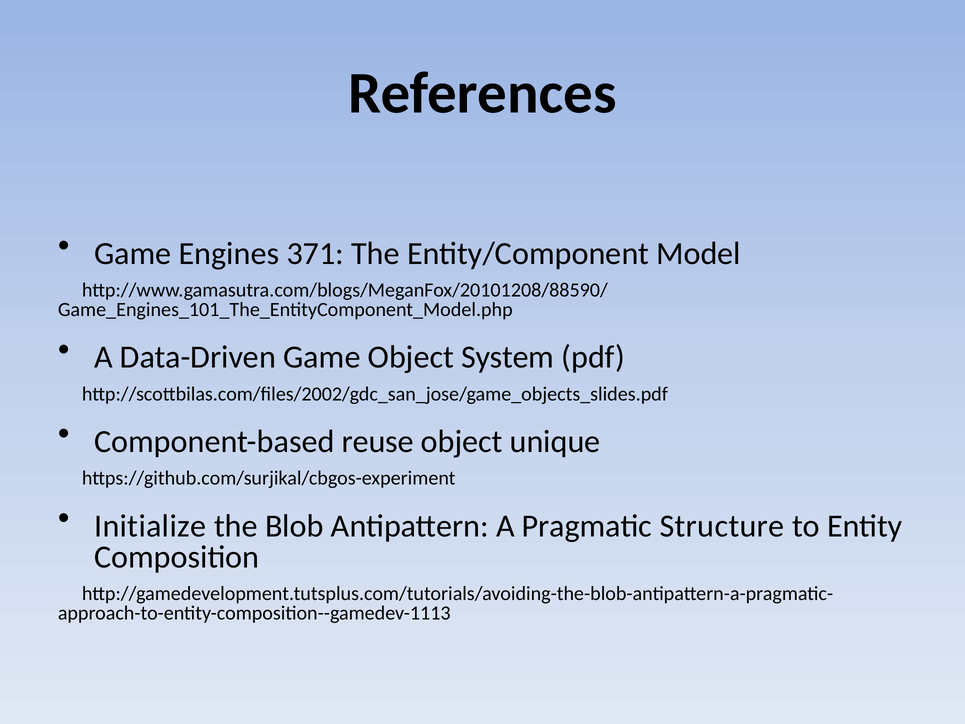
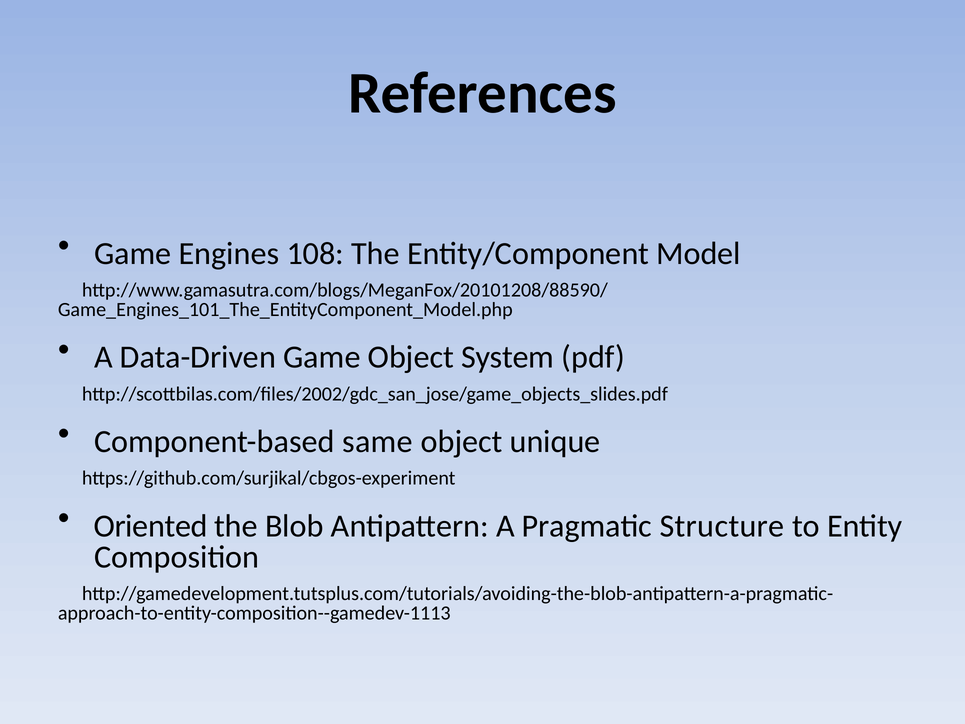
371: 371 -> 108
reuse: reuse -> same
Initialize: Initialize -> Oriented
